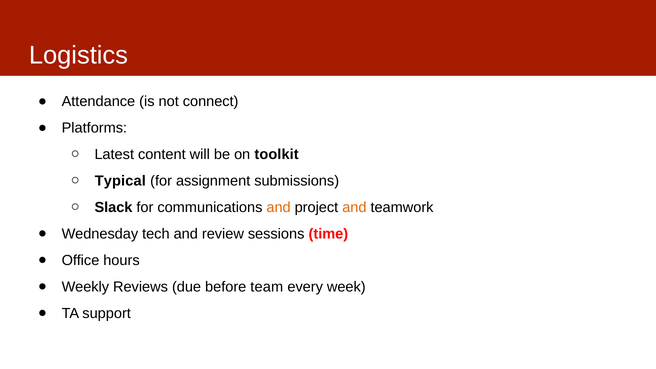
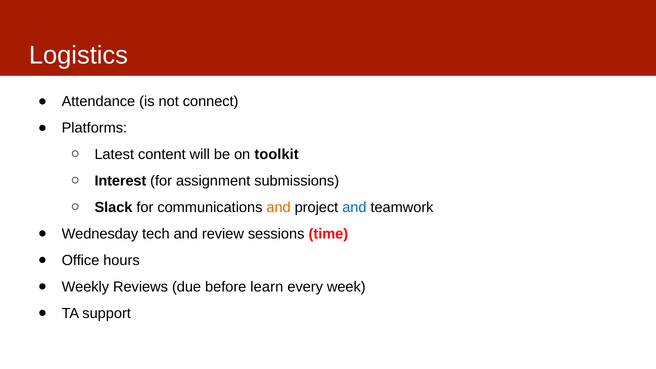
Typical: Typical -> Interest
and at (354, 207) colour: orange -> blue
team: team -> learn
